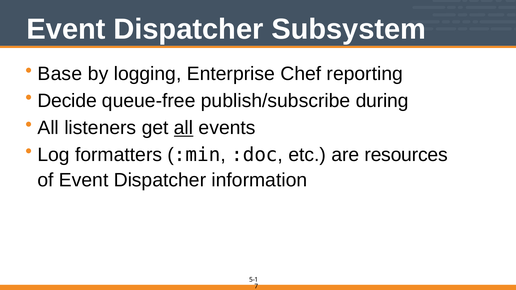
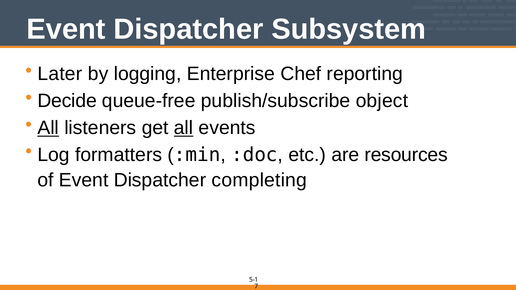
Base: Base -> Later
during: during -> object
All at (48, 128) underline: none -> present
information: information -> completing
